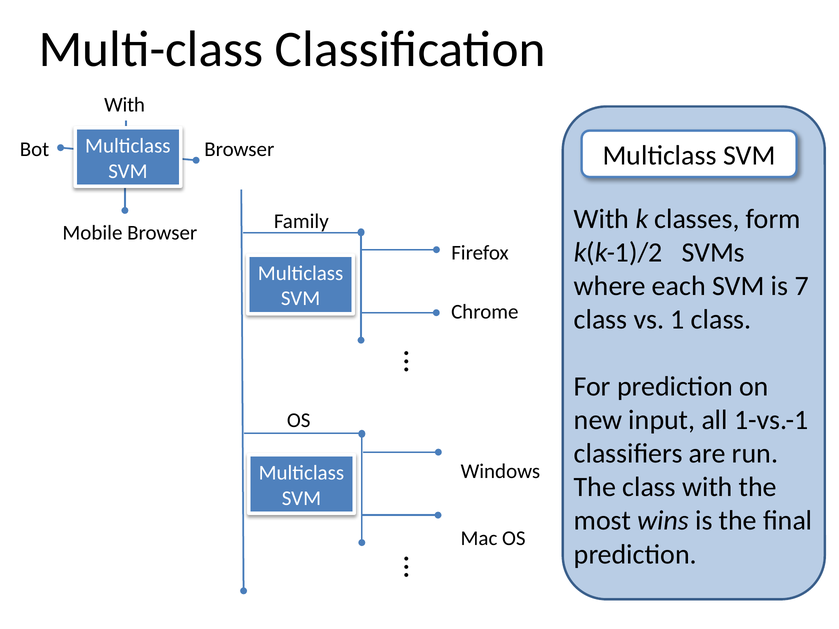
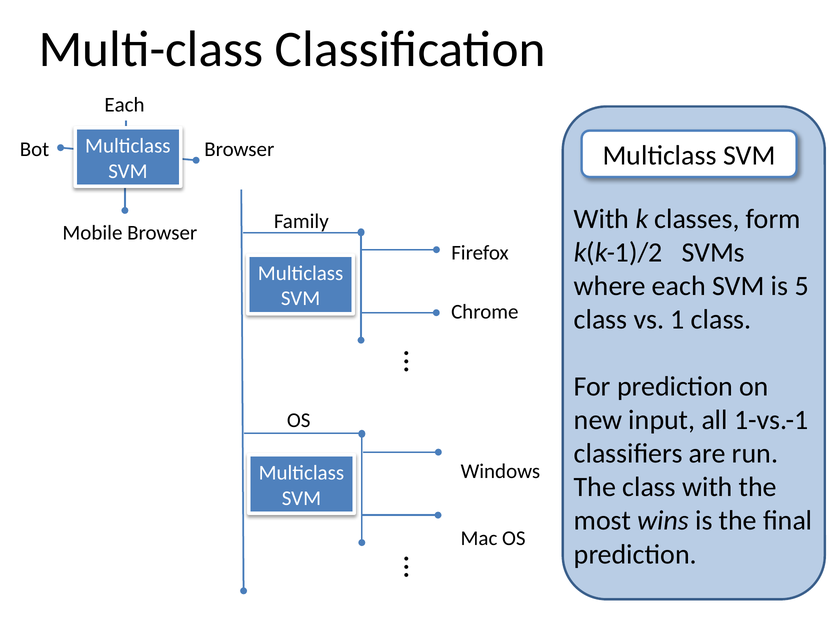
With at (125, 105): With -> Each
7: 7 -> 5
